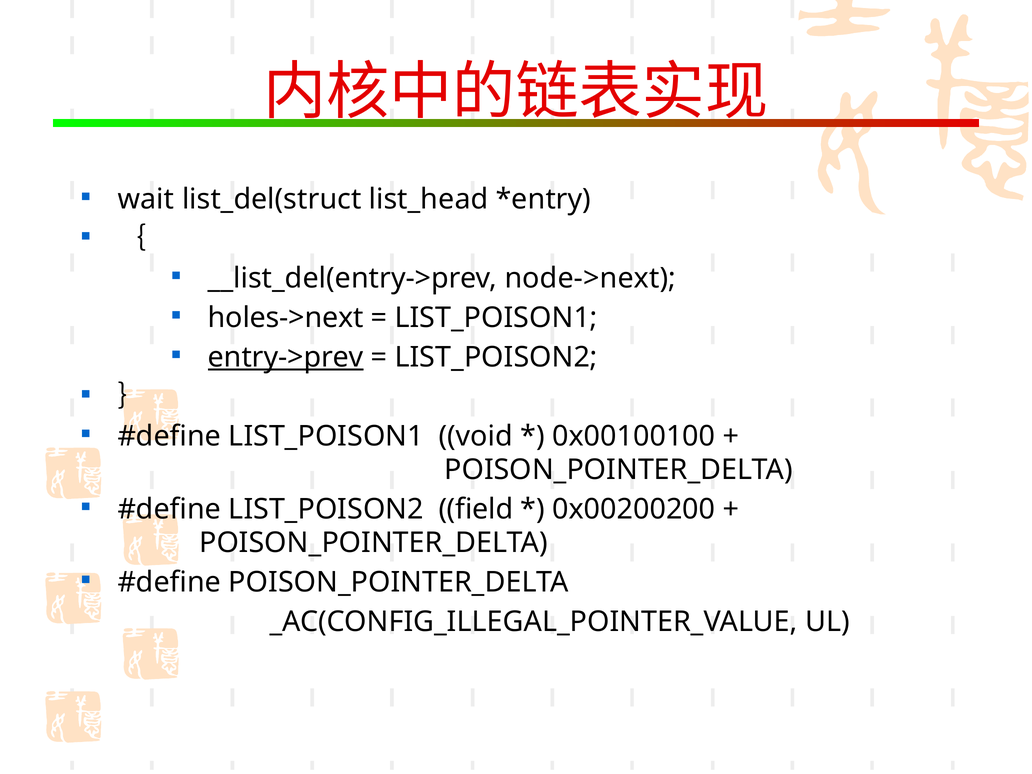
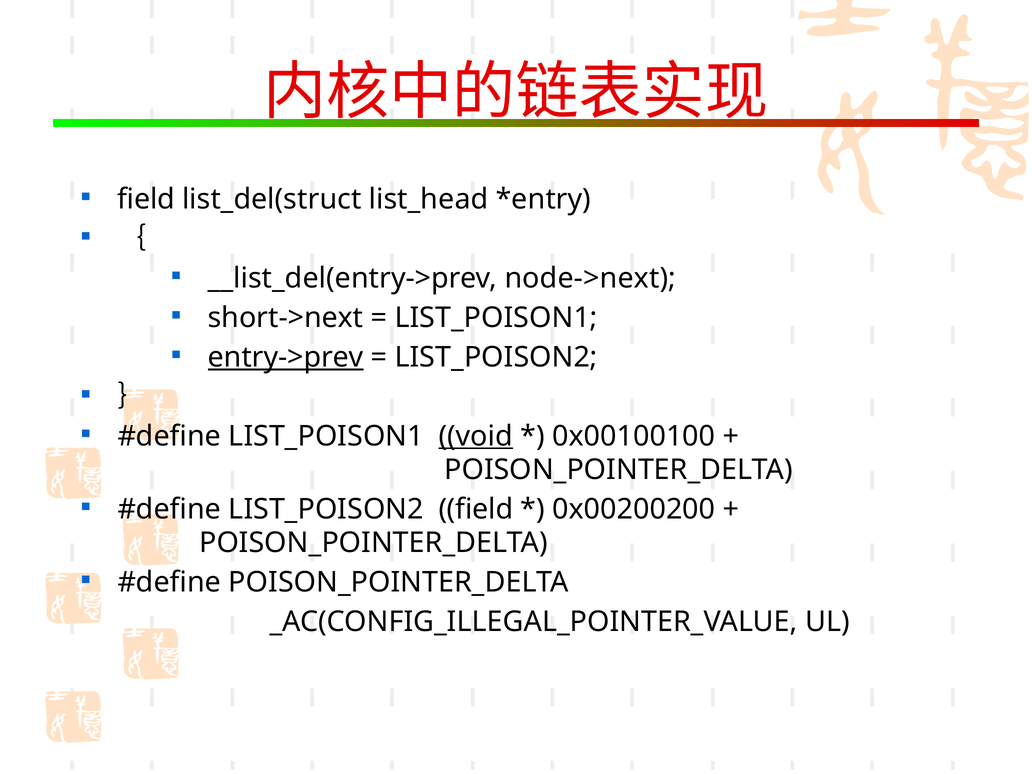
wait at (146, 199): wait -> field
holes->next: holes->next -> short->next
void underline: none -> present
